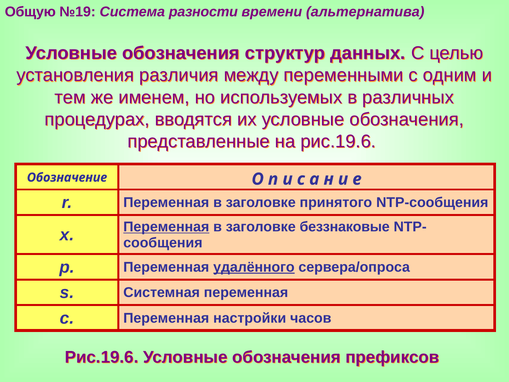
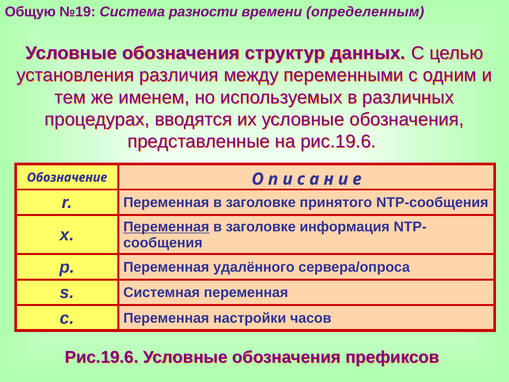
альтернатива: альтернатива -> определенным
беззнаковые: беззнаковые -> информация
удалённого underline: present -> none
